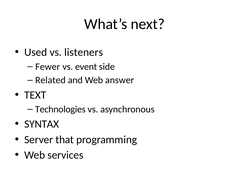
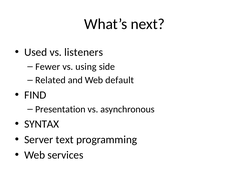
event: event -> using
answer: answer -> default
TEXT: TEXT -> FIND
Technologies: Technologies -> Presentation
that: that -> text
